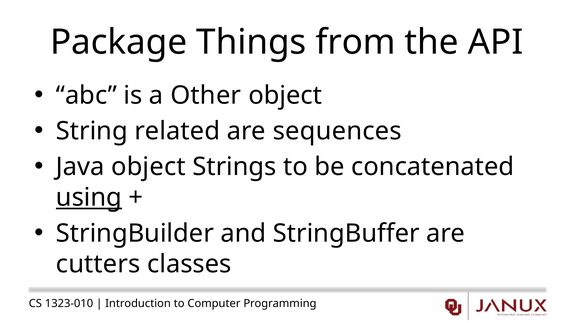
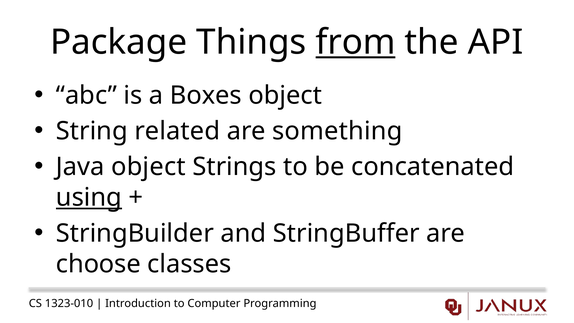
from underline: none -> present
Other: Other -> Boxes
sequences: sequences -> something
cutters: cutters -> choose
